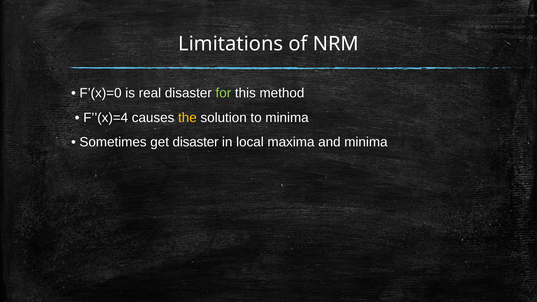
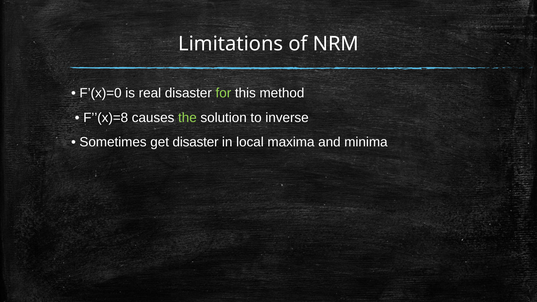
F’’(x)=4: F’’(x)=4 -> F’’(x)=8
the colour: yellow -> light green
to minima: minima -> inverse
